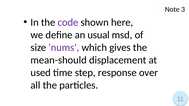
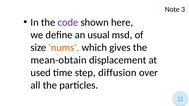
nums colour: purple -> orange
mean-should: mean-should -> mean-obtain
response: response -> diffusion
